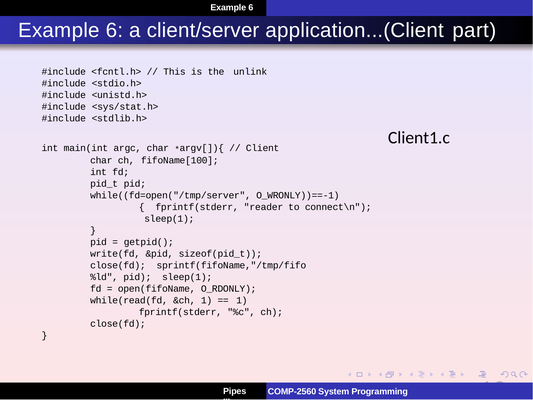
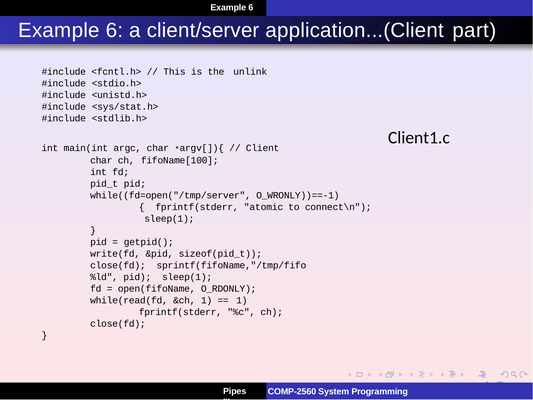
reader: reader -> atomic
